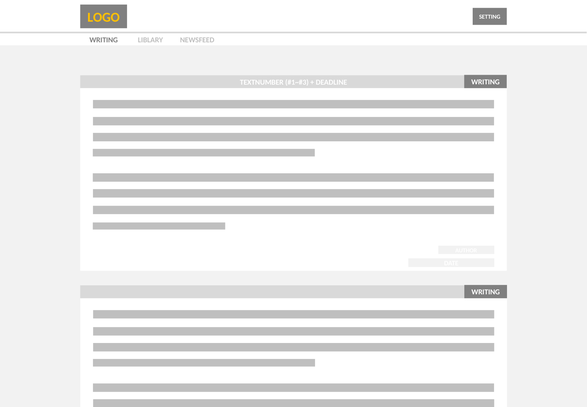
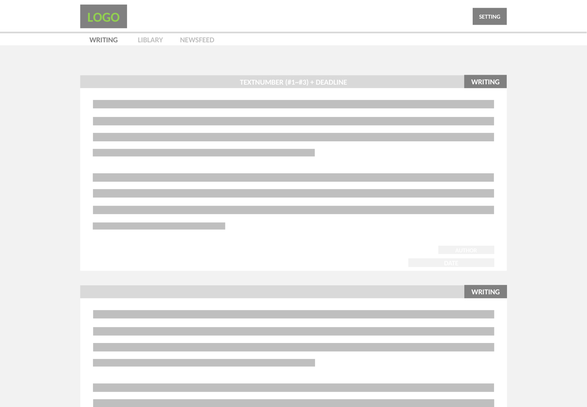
LOGO colour: yellow -> light green
